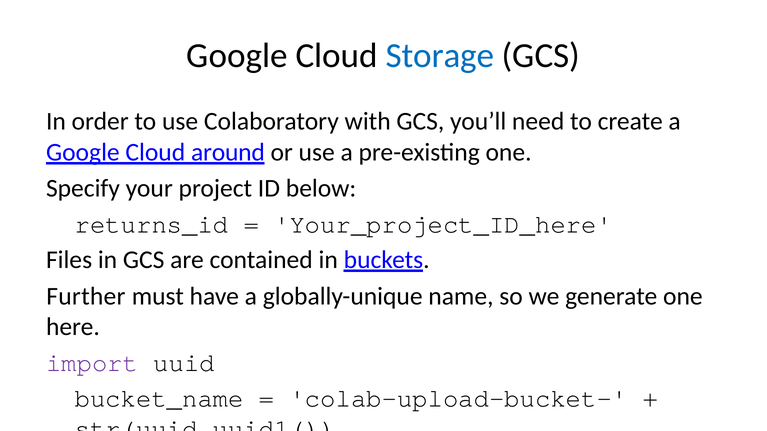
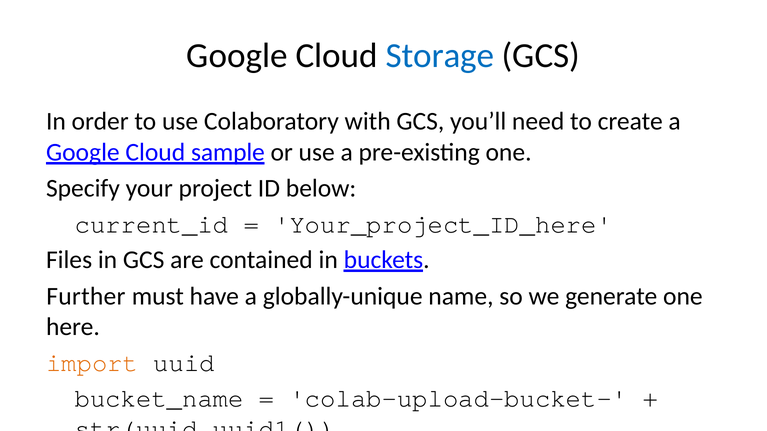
Cloud around: around -> sample
returns_id: returns_id -> current_id
import at (92, 363) colour: purple -> orange
